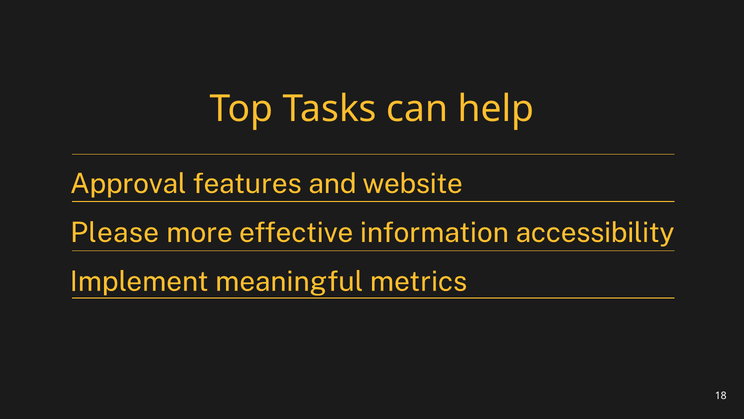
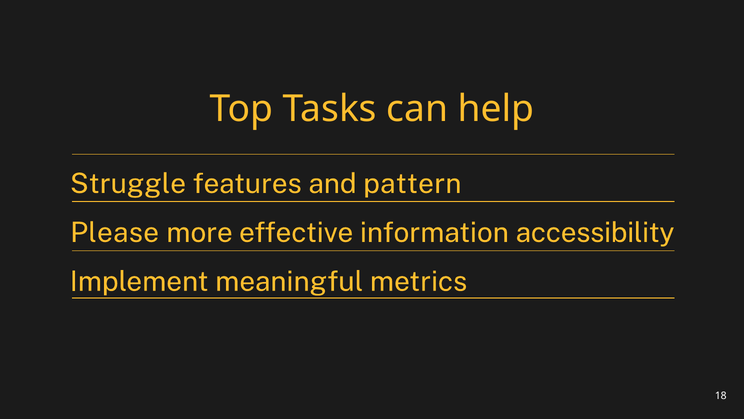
Approval: Approval -> Struggle
website: website -> pattern
